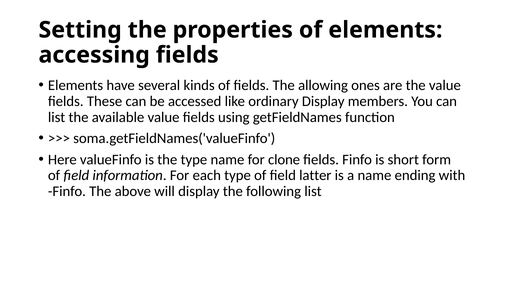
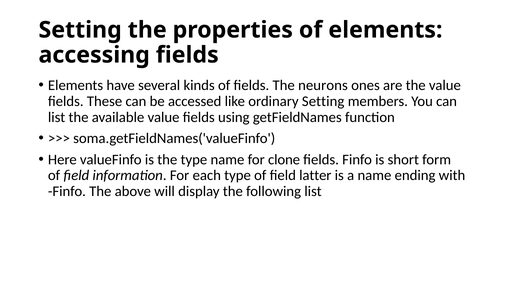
allowing: allowing -> neurons
ordinary Display: Display -> Setting
